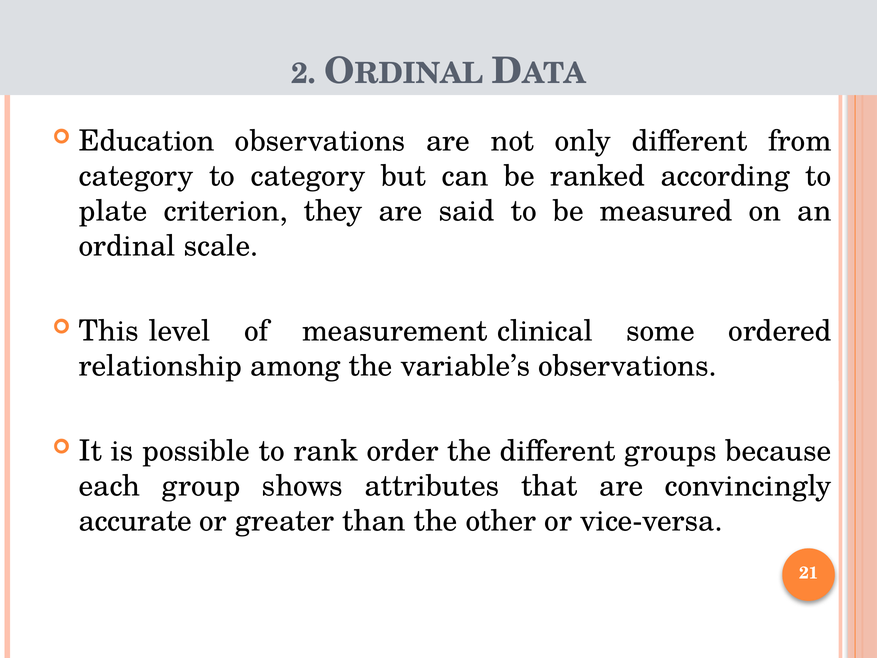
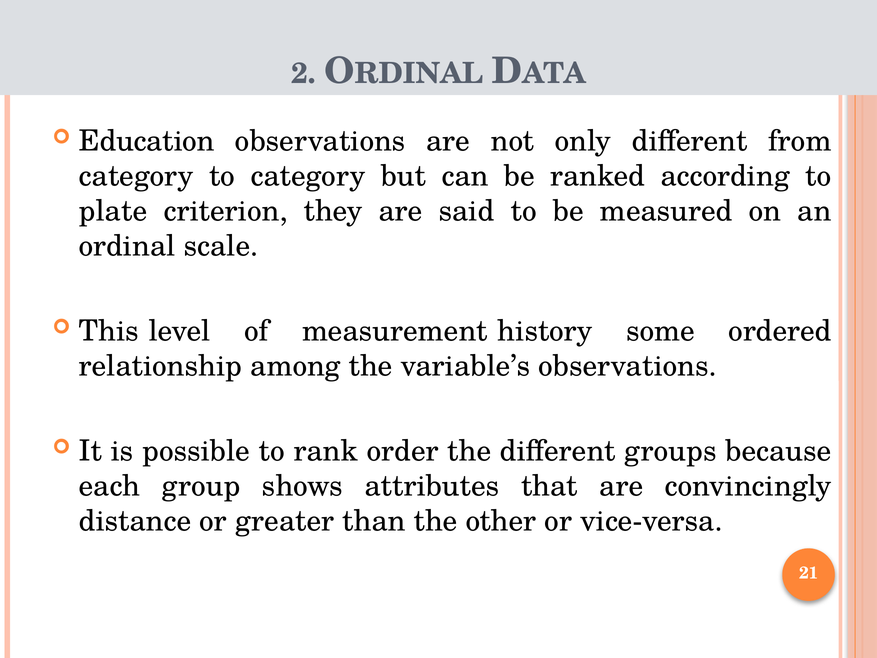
clinical: clinical -> history
accurate: accurate -> distance
